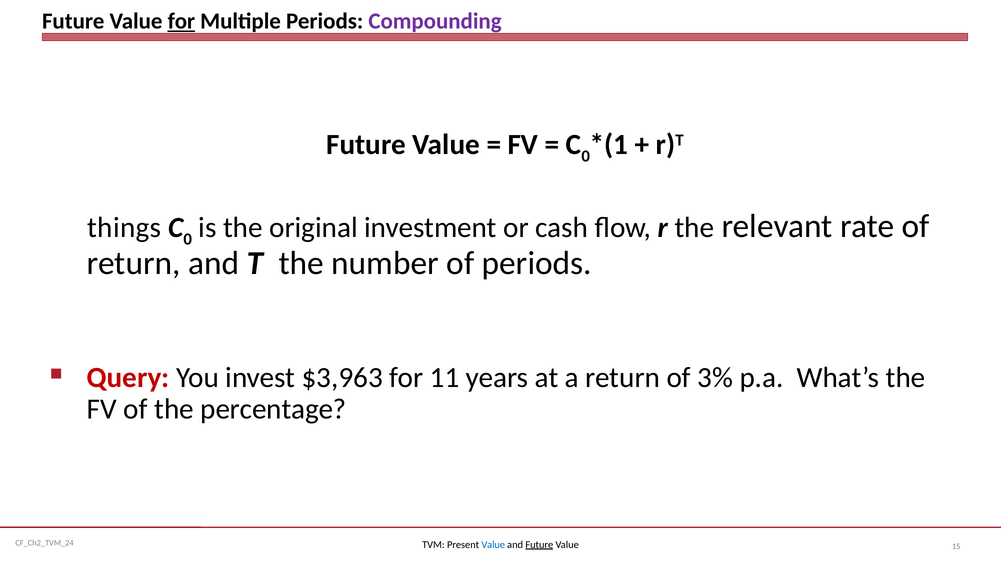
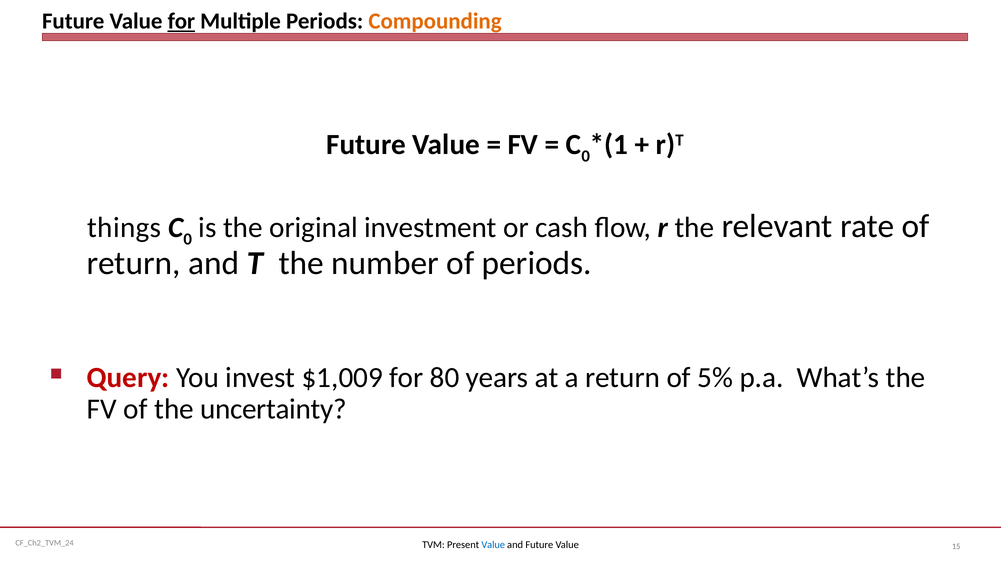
Compounding colour: purple -> orange
$3,963: $3,963 -> $1,009
11: 11 -> 80
3%: 3% -> 5%
percentage: percentage -> uncertainty
Future at (539, 545) underline: present -> none
